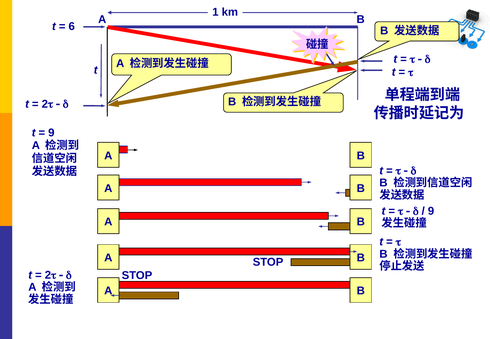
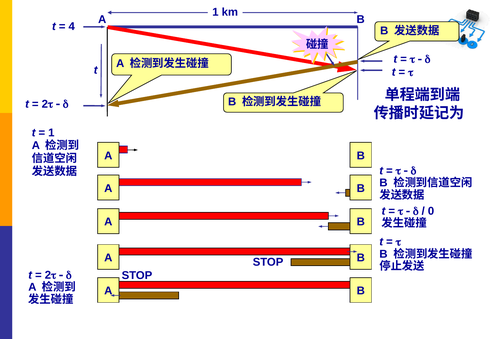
6: 6 -> 4
9 at (51, 133): 9 -> 1
9 at (431, 211): 9 -> 0
